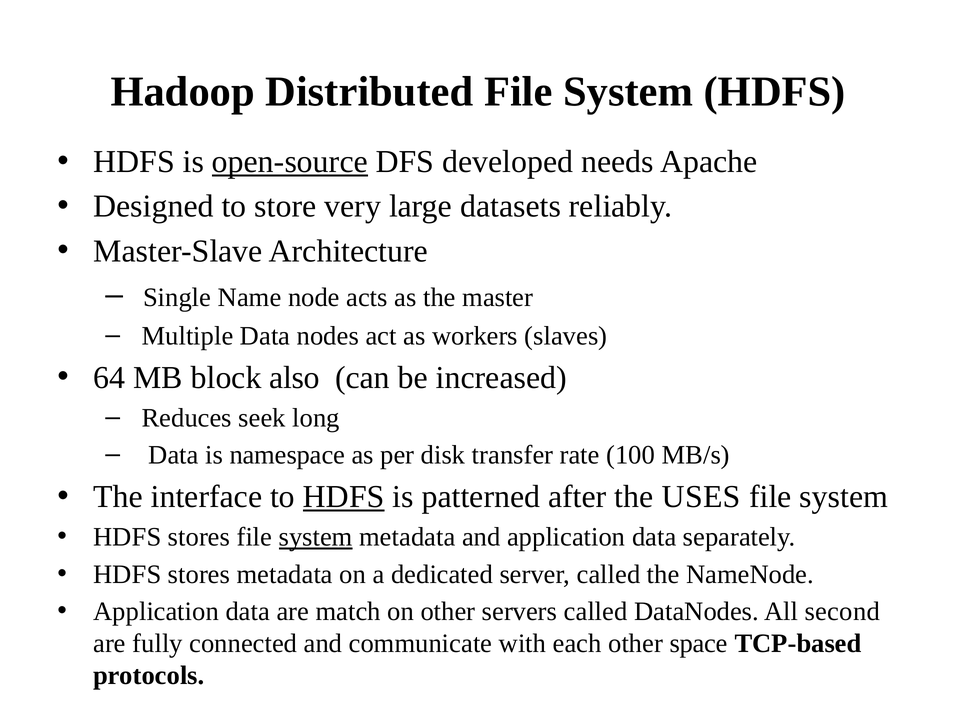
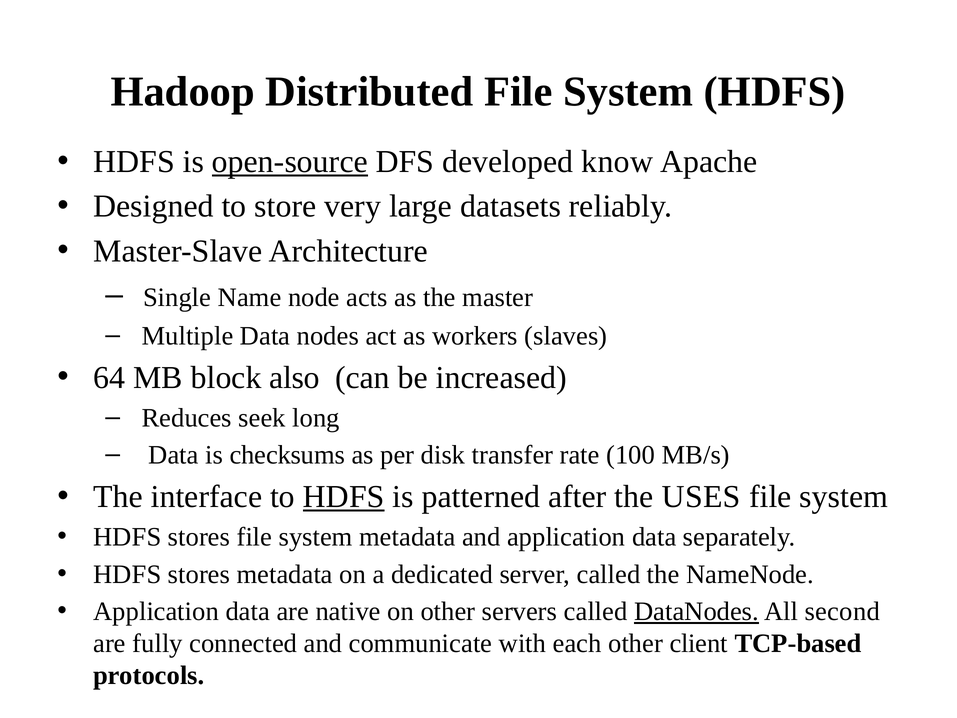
needs: needs -> know
namespace: namespace -> checksums
system at (316, 537) underline: present -> none
match: match -> native
DataNodes underline: none -> present
space: space -> client
